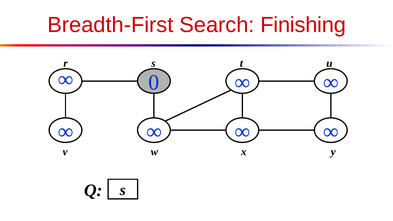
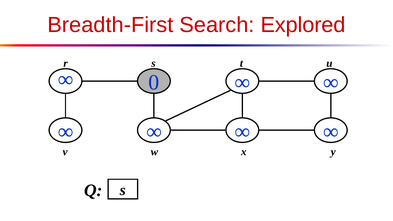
Finishing: Finishing -> Explored
